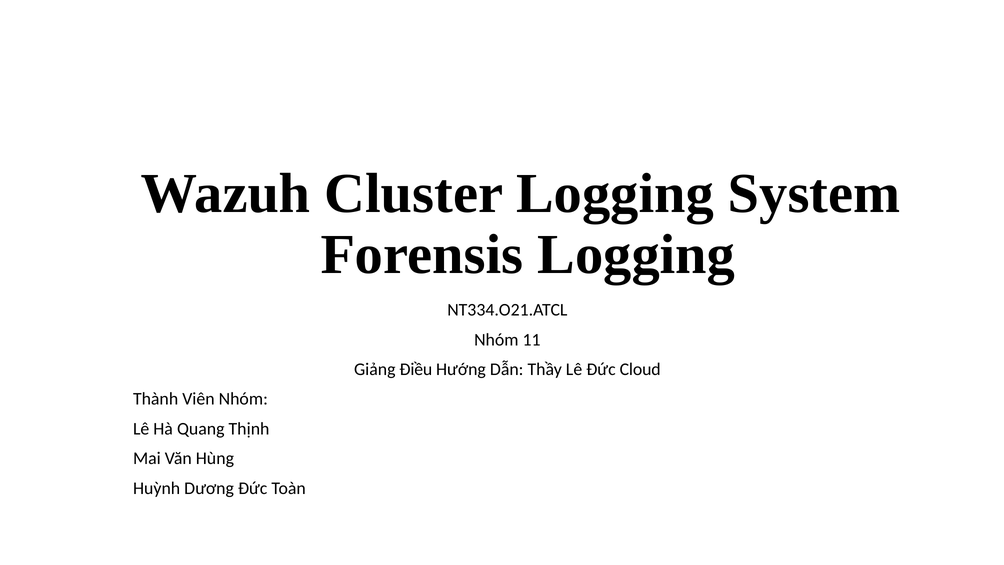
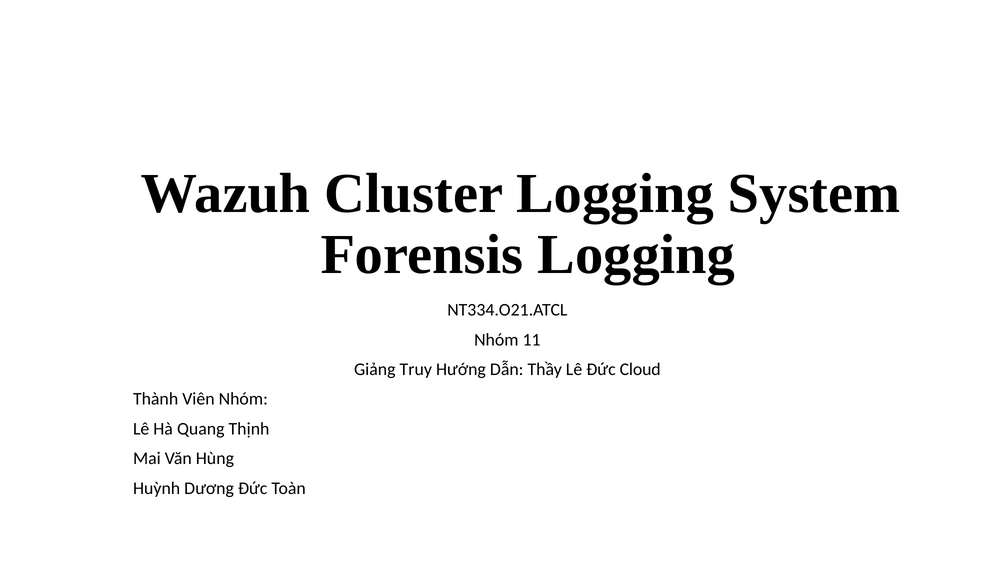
Điều: Điều -> Truy
